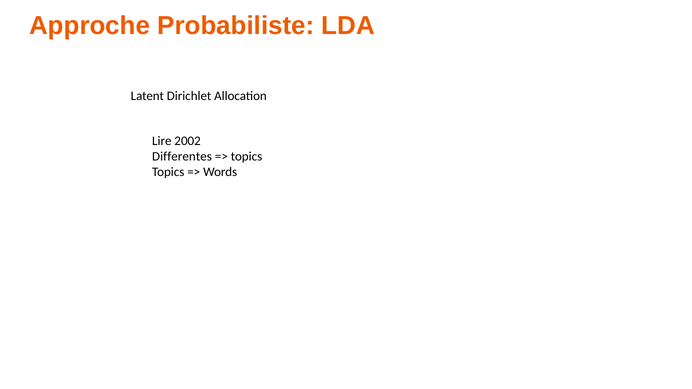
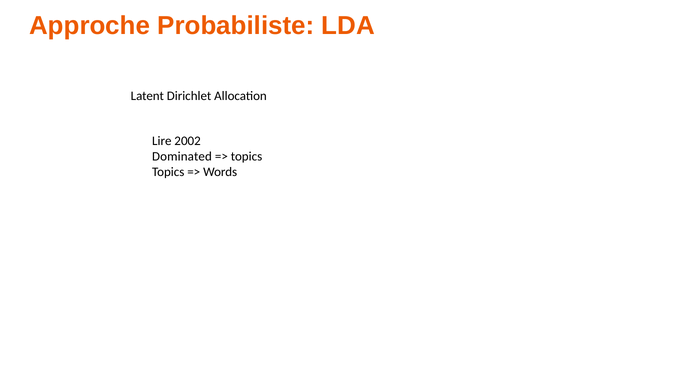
Differentes: Differentes -> Dominated
